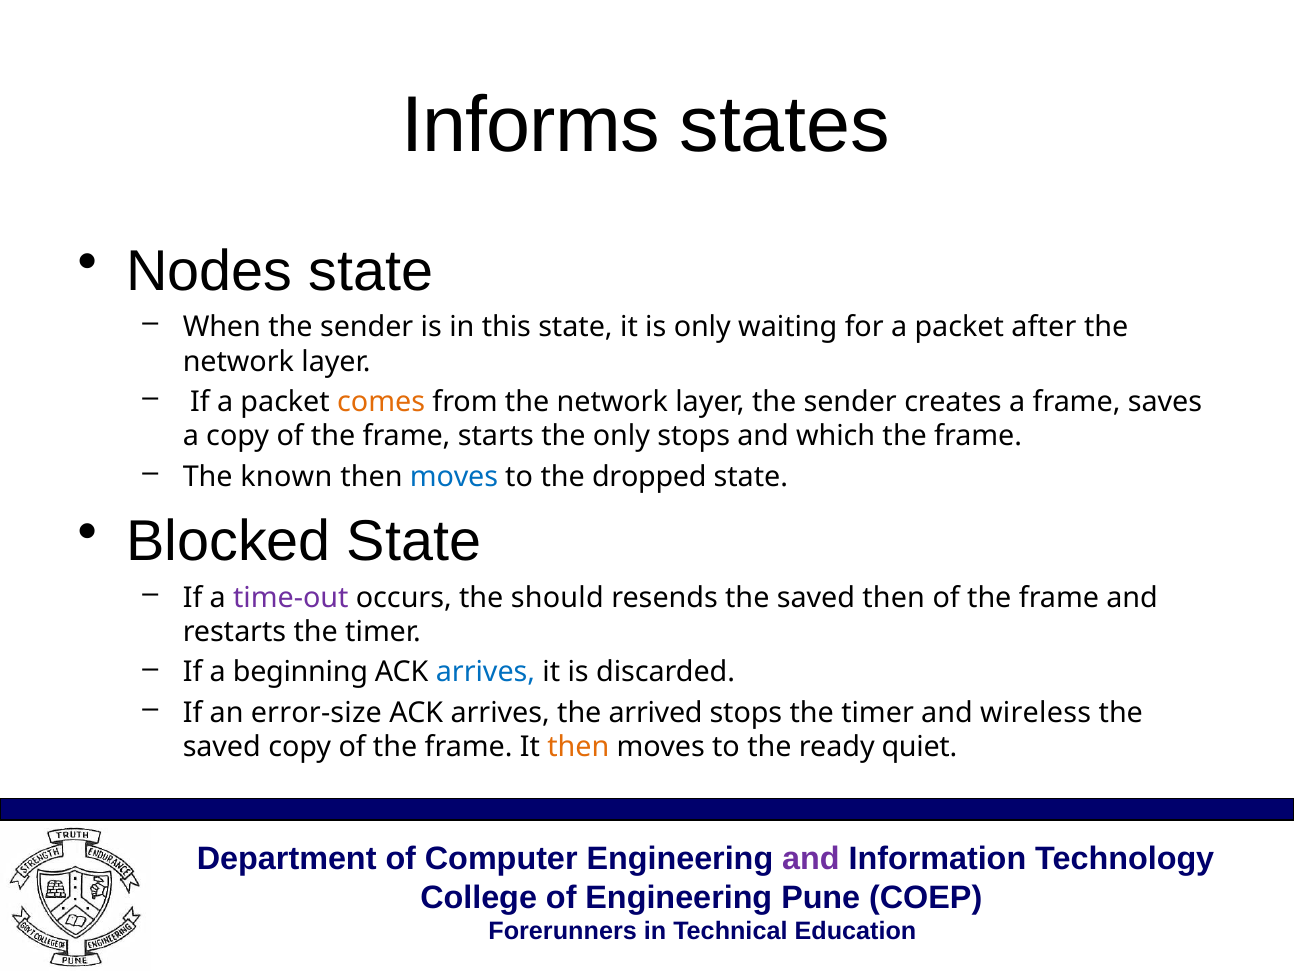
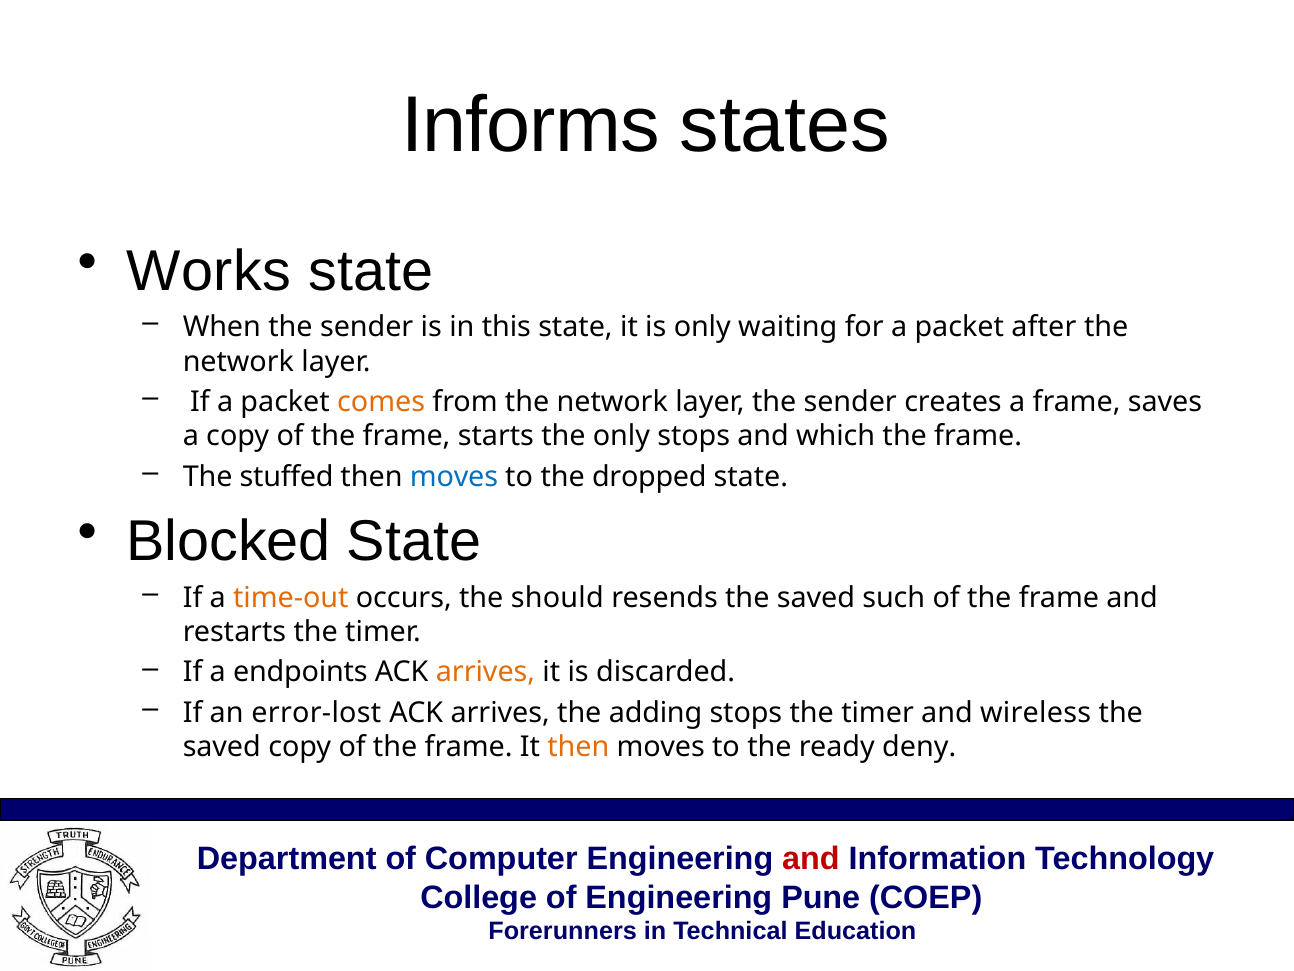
Nodes: Nodes -> Works
known: known -> stuffed
time-out colour: purple -> orange
saved then: then -> such
beginning: beginning -> endpoints
arrives at (486, 672) colour: blue -> orange
error-size: error-size -> error-lost
arrived: arrived -> adding
quiet: quiet -> deny
and at (811, 858) colour: purple -> red
